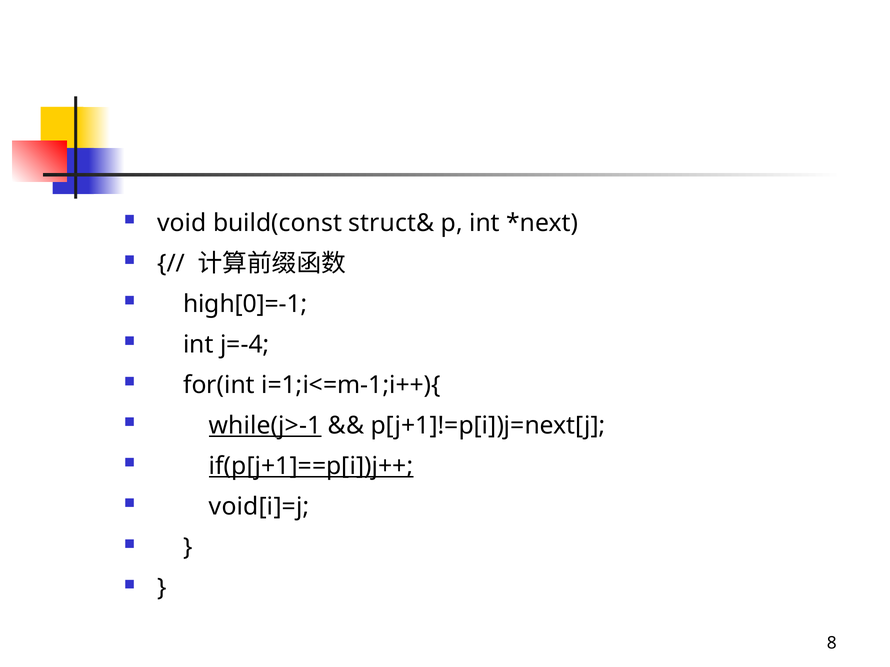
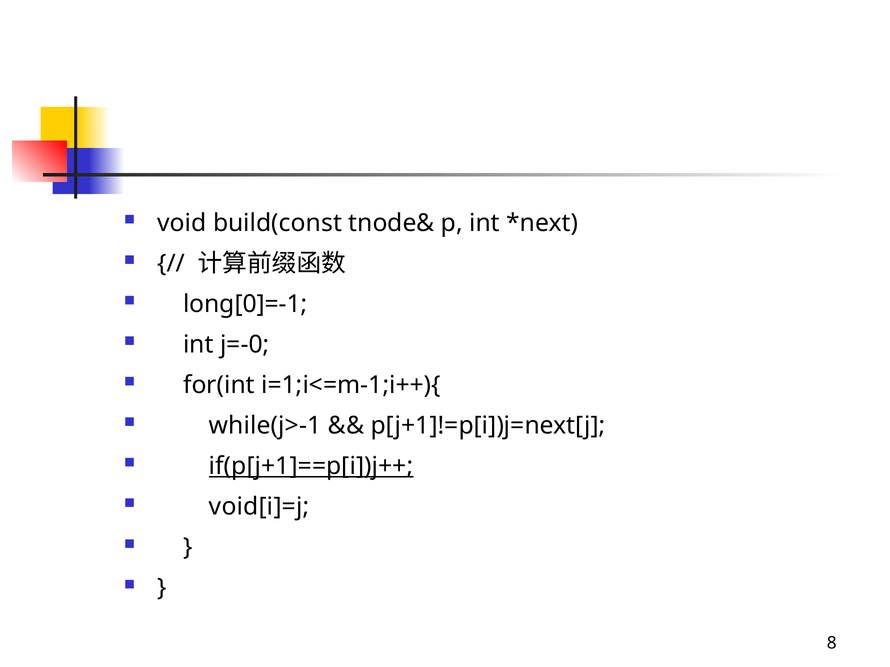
struct&: struct& -> tnode&
high[0]=-1: high[0]=-1 -> long[0]=-1
j=-4: j=-4 -> j=-0
while(j>-1 underline: present -> none
